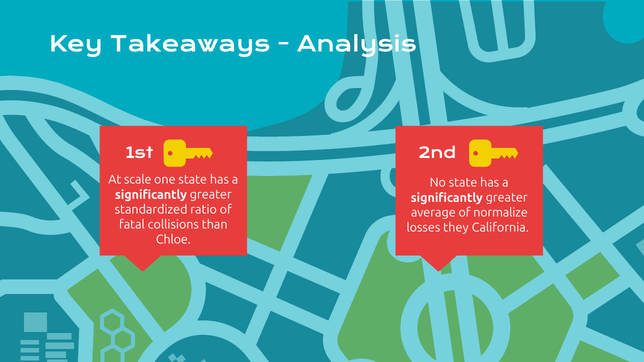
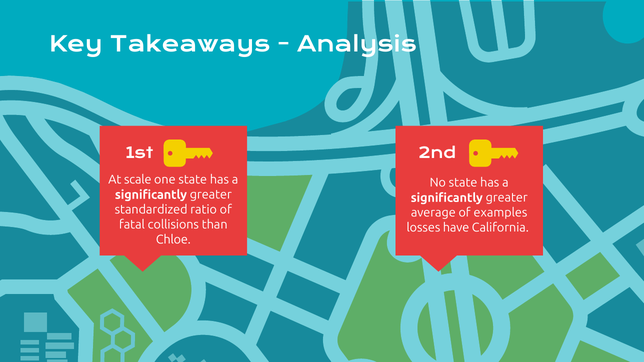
normalize: normalize -> examples
they: they -> have
